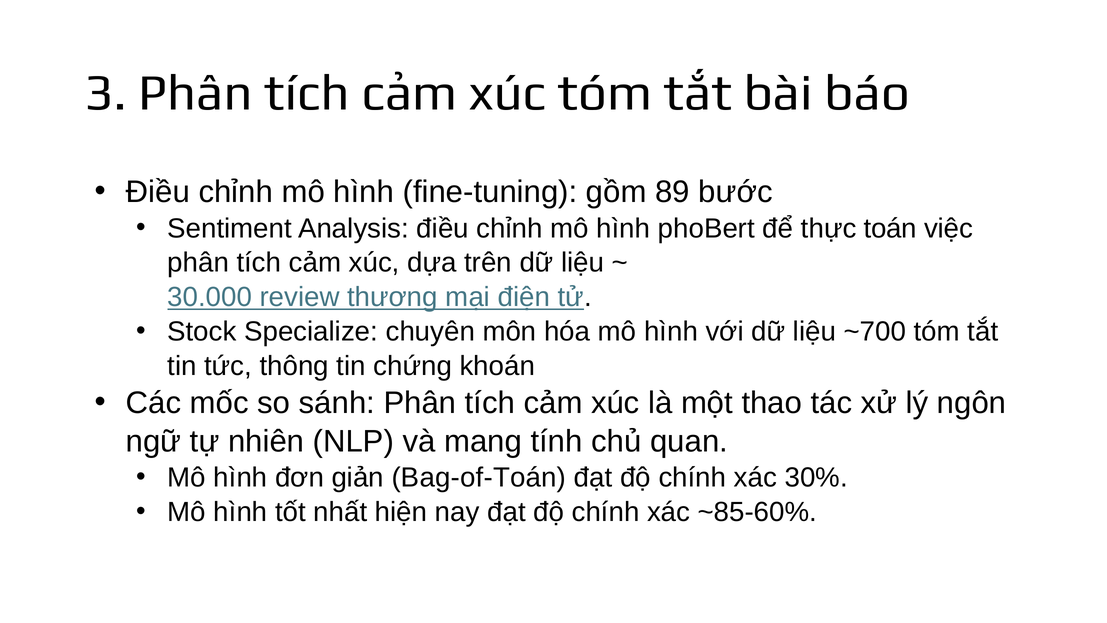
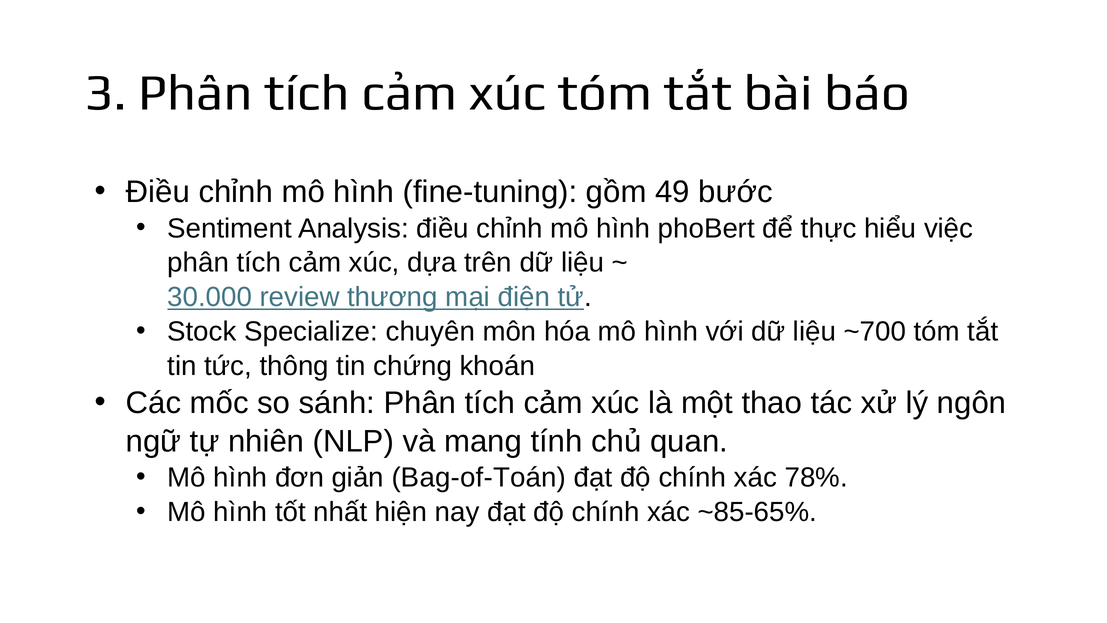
89: 89 -> 49
toán: toán -> hiểu
30%: 30% -> 78%
~85-60%: ~85-60% -> ~85-65%
